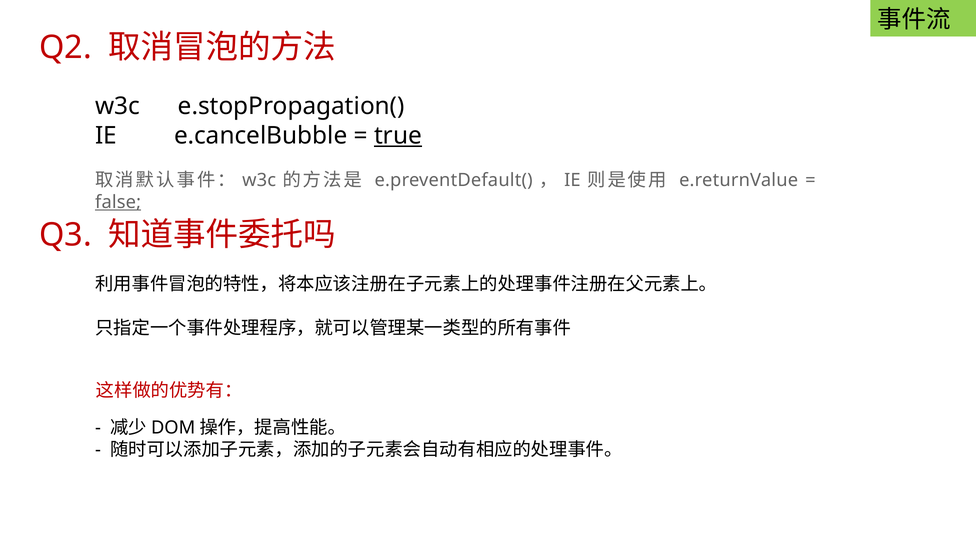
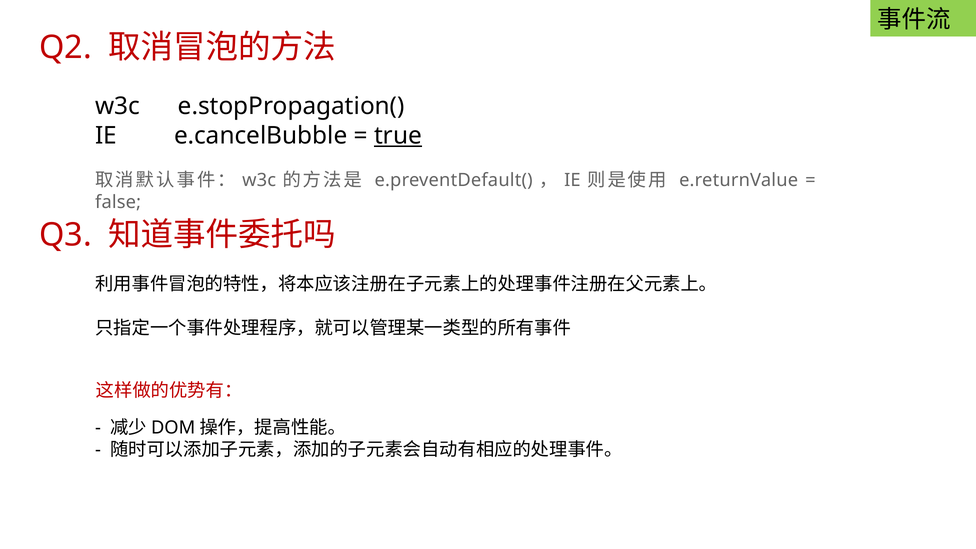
false underline: present -> none
